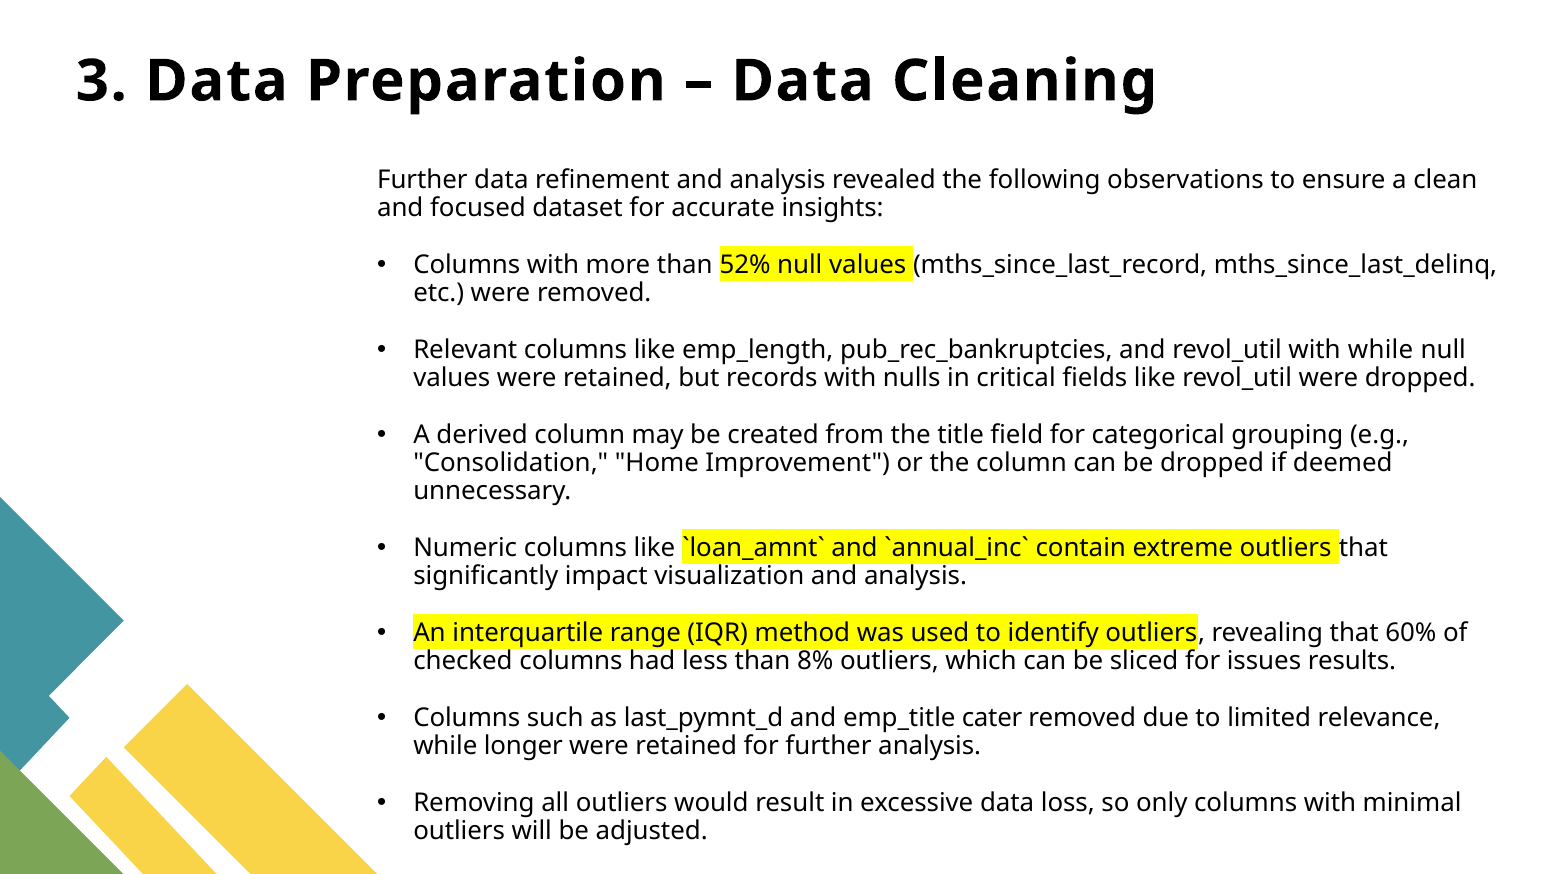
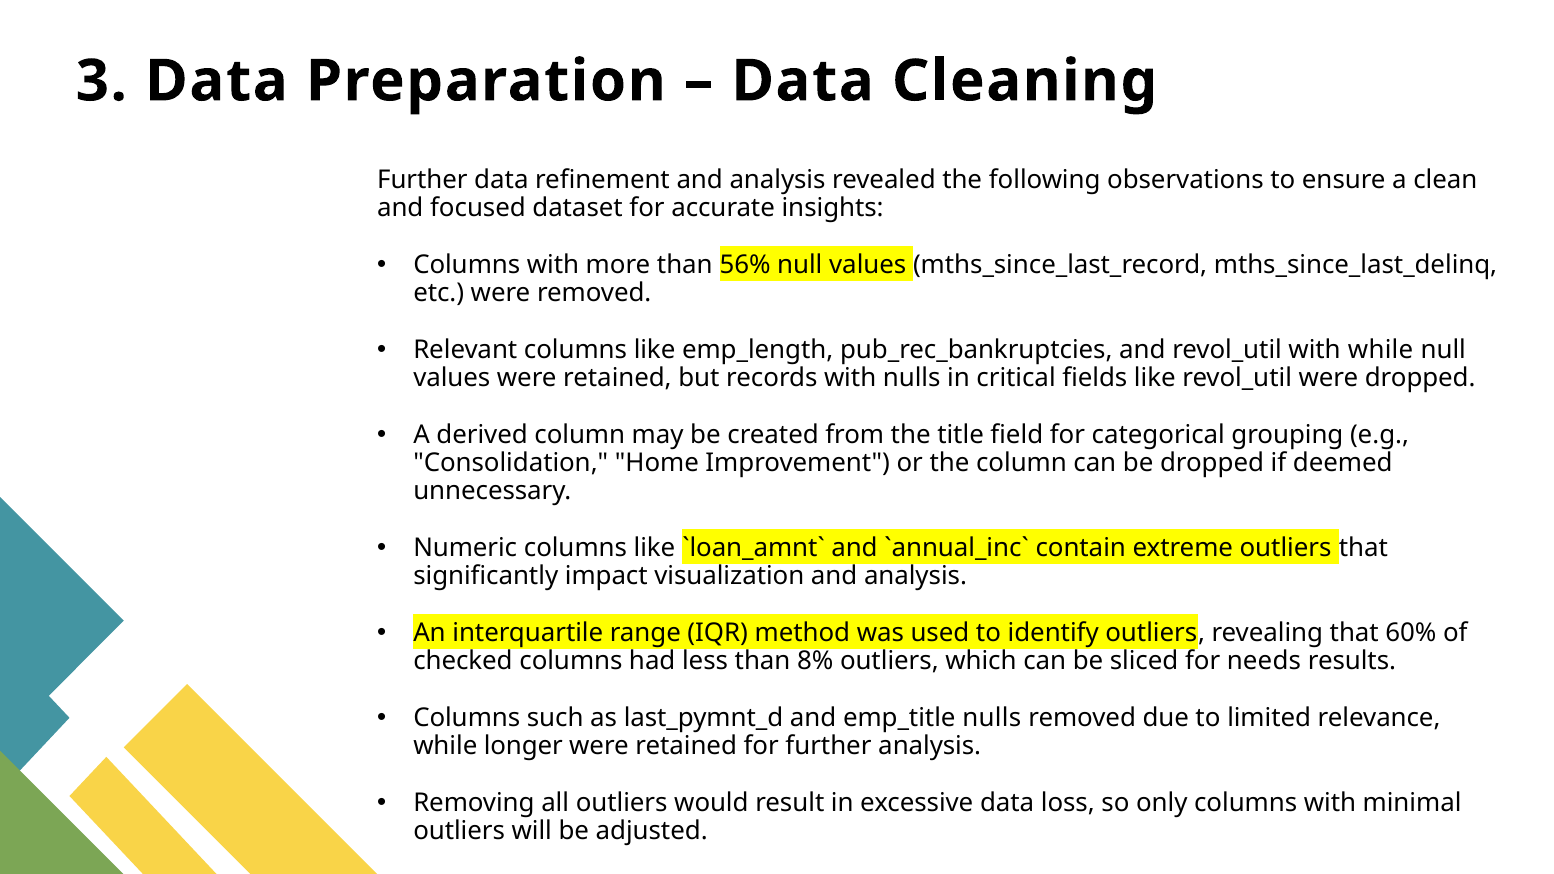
52%: 52% -> 56%
issues: issues -> needs
emp_title cater: cater -> nulls
